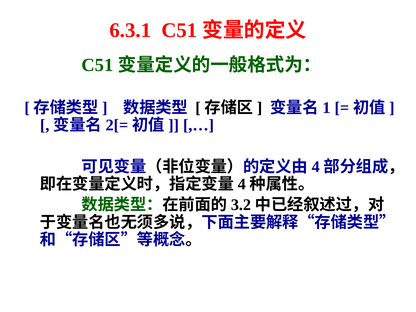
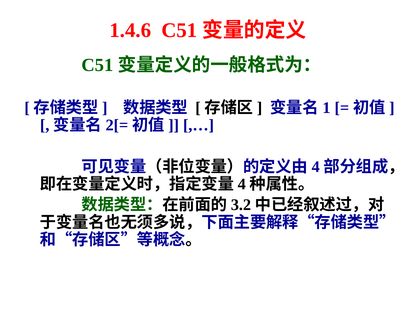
6.3.1: 6.3.1 -> 1.4.6
